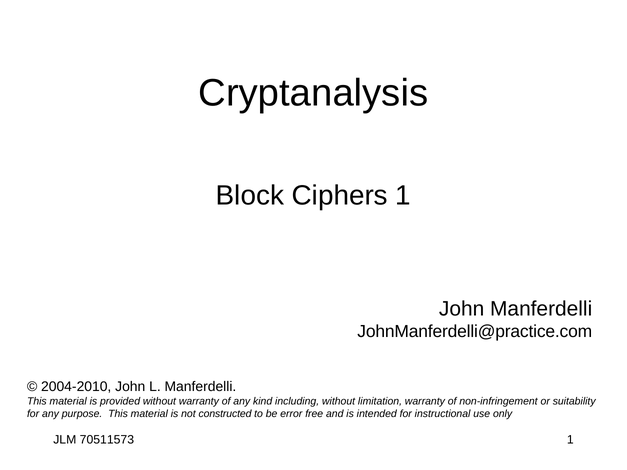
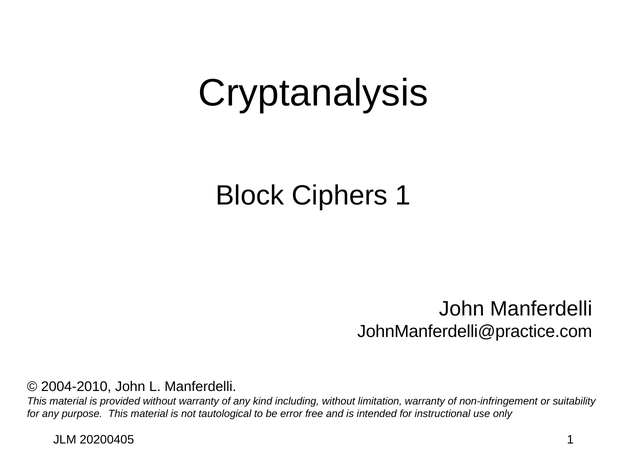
constructed: constructed -> tautological
70511573: 70511573 -> 20200405
